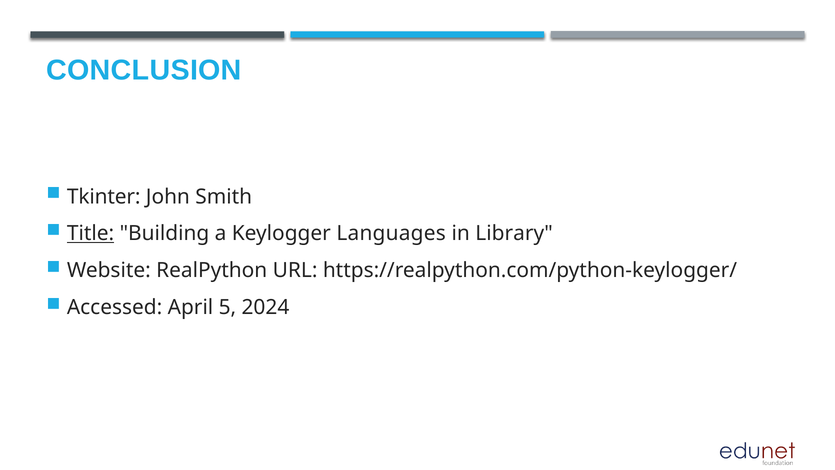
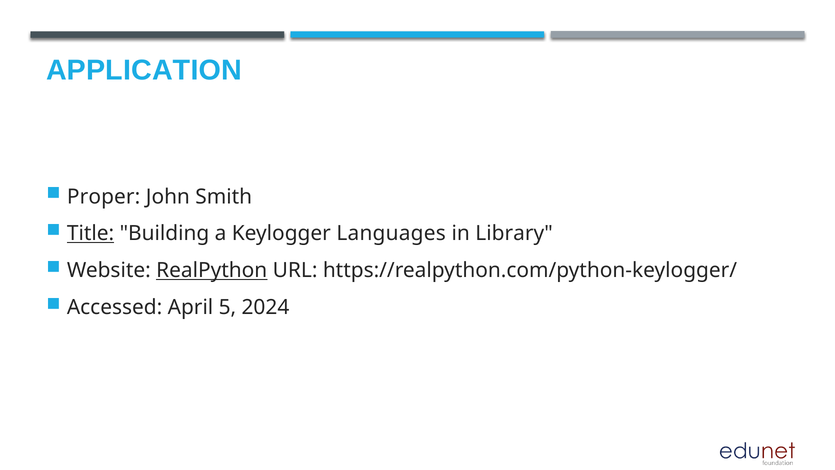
CONCLUSION: CONCLUSION -> APPLICATION
Tkinter: Tkinter -> Proper
RealPython underline: none -> present
